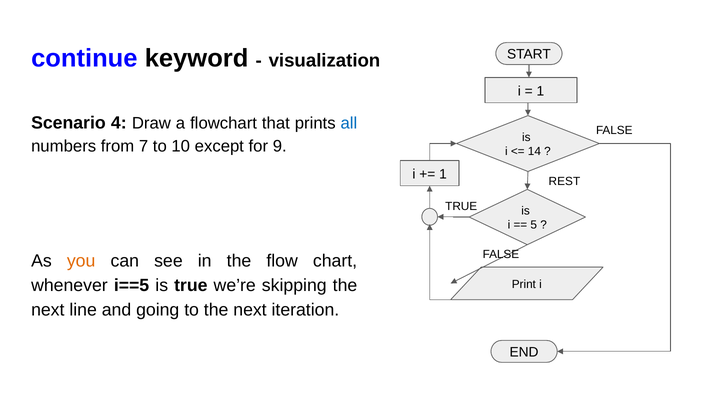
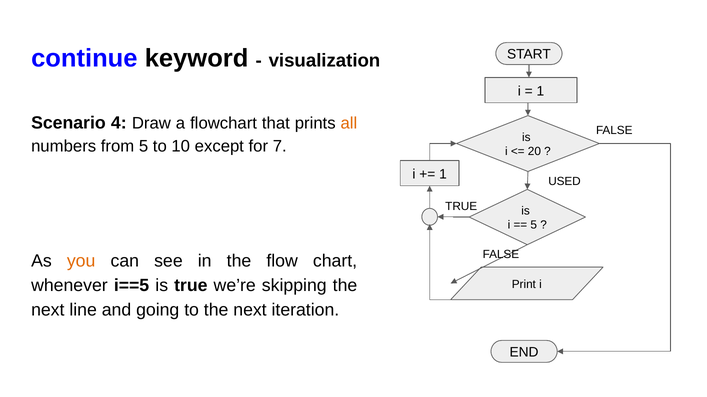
all colour: blue -> orange
from 7: 7 -> 5
9: 9 -> 7
14: 14 -> 20
REST: REST -> USED
